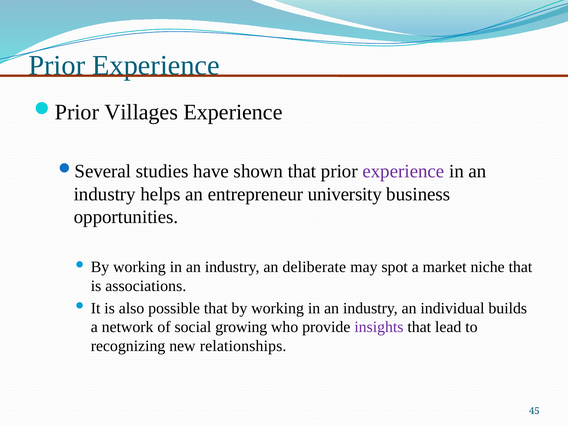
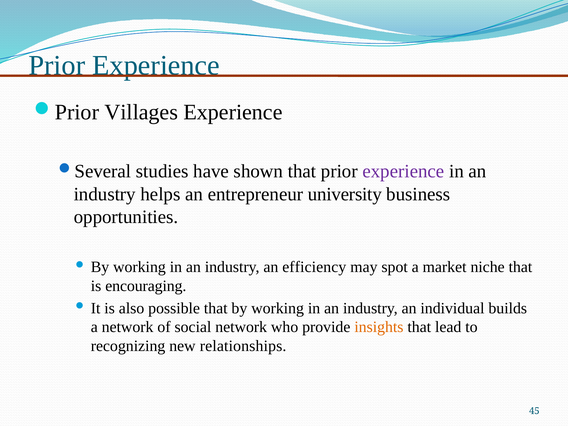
deliberate: deliberate -> efficiency
associations: associations -> encouraging
social growing: growing -> network
insights colour: purple -> orange
